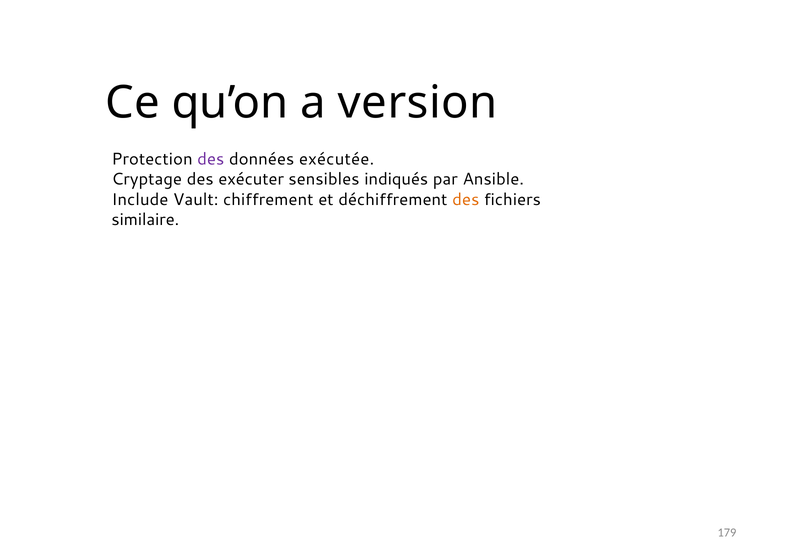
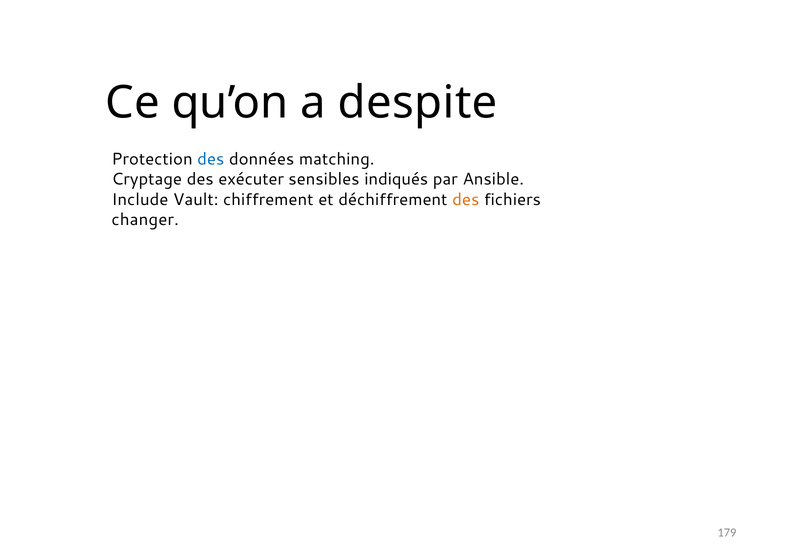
version: version -> despite
des at (211, 159) colour: purple -> blue
exécutée: exécutée -> matching
similaire: similaire -> changer
